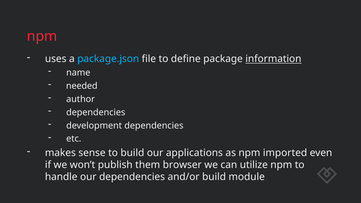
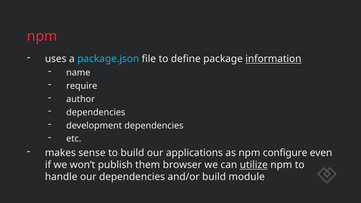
needed: needed -> require
imported: imported -> configure
utilize underline: none -> present
